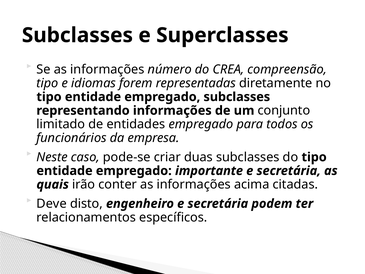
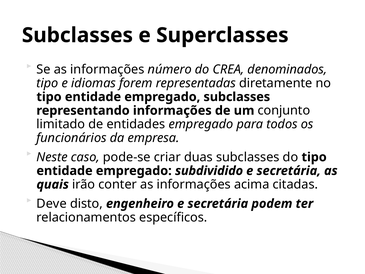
compreensão: compreensão -> denominados
importante: importante -> subdividido
